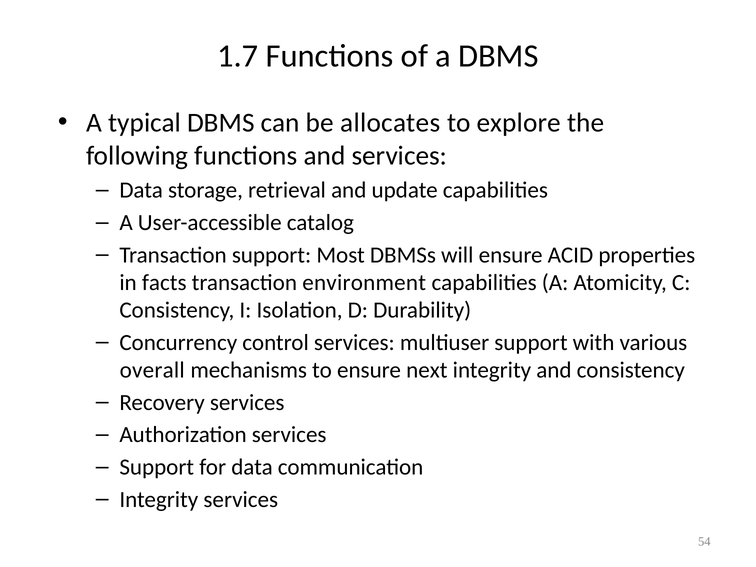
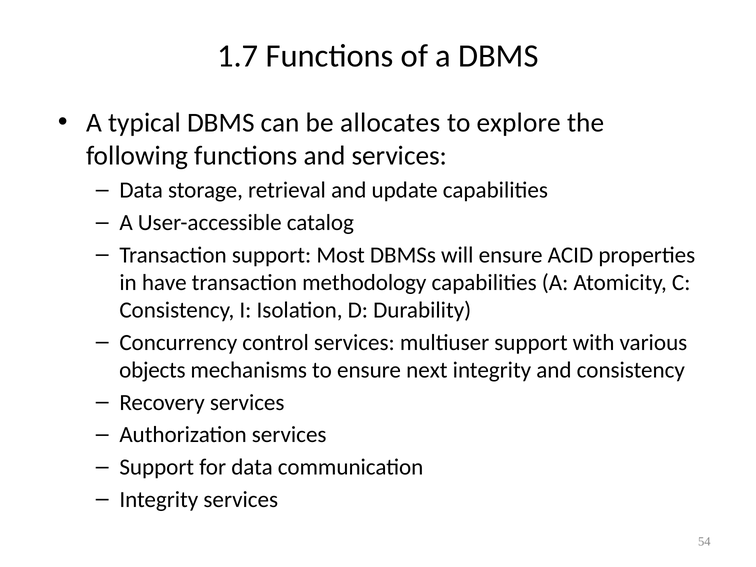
facts: facts -> have
environment: environment -> methodology
overall: overall -> objects
